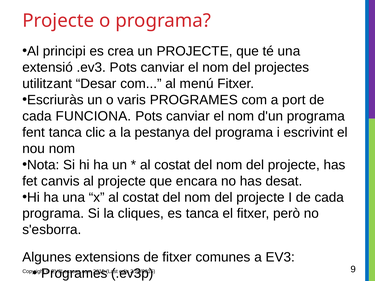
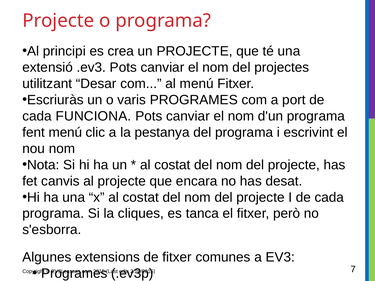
fent tanca: tanca -> menú
9: 9 -> 7
